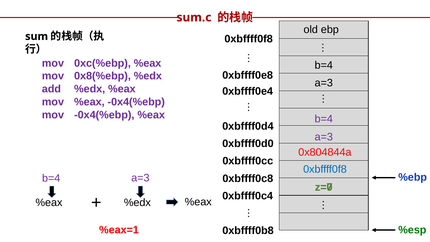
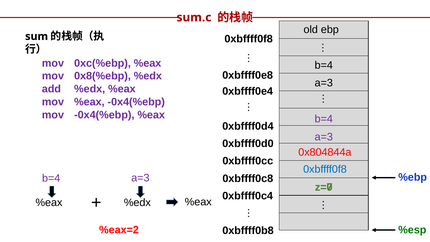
%eax=1: %eax=1 -> %eax=2
